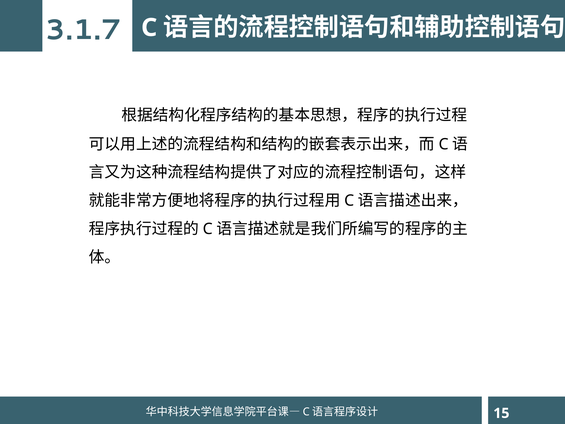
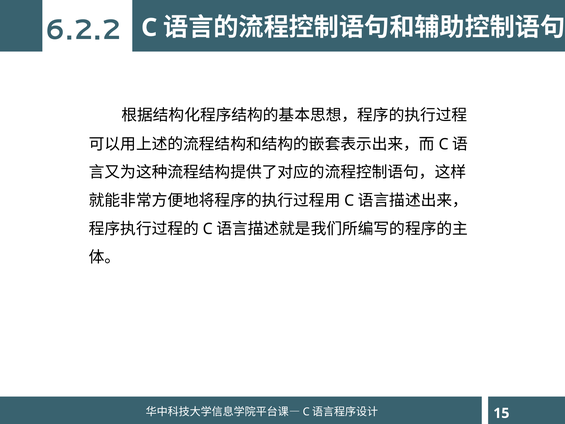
3.1.7: 3.1.7 -> 6.2.2
